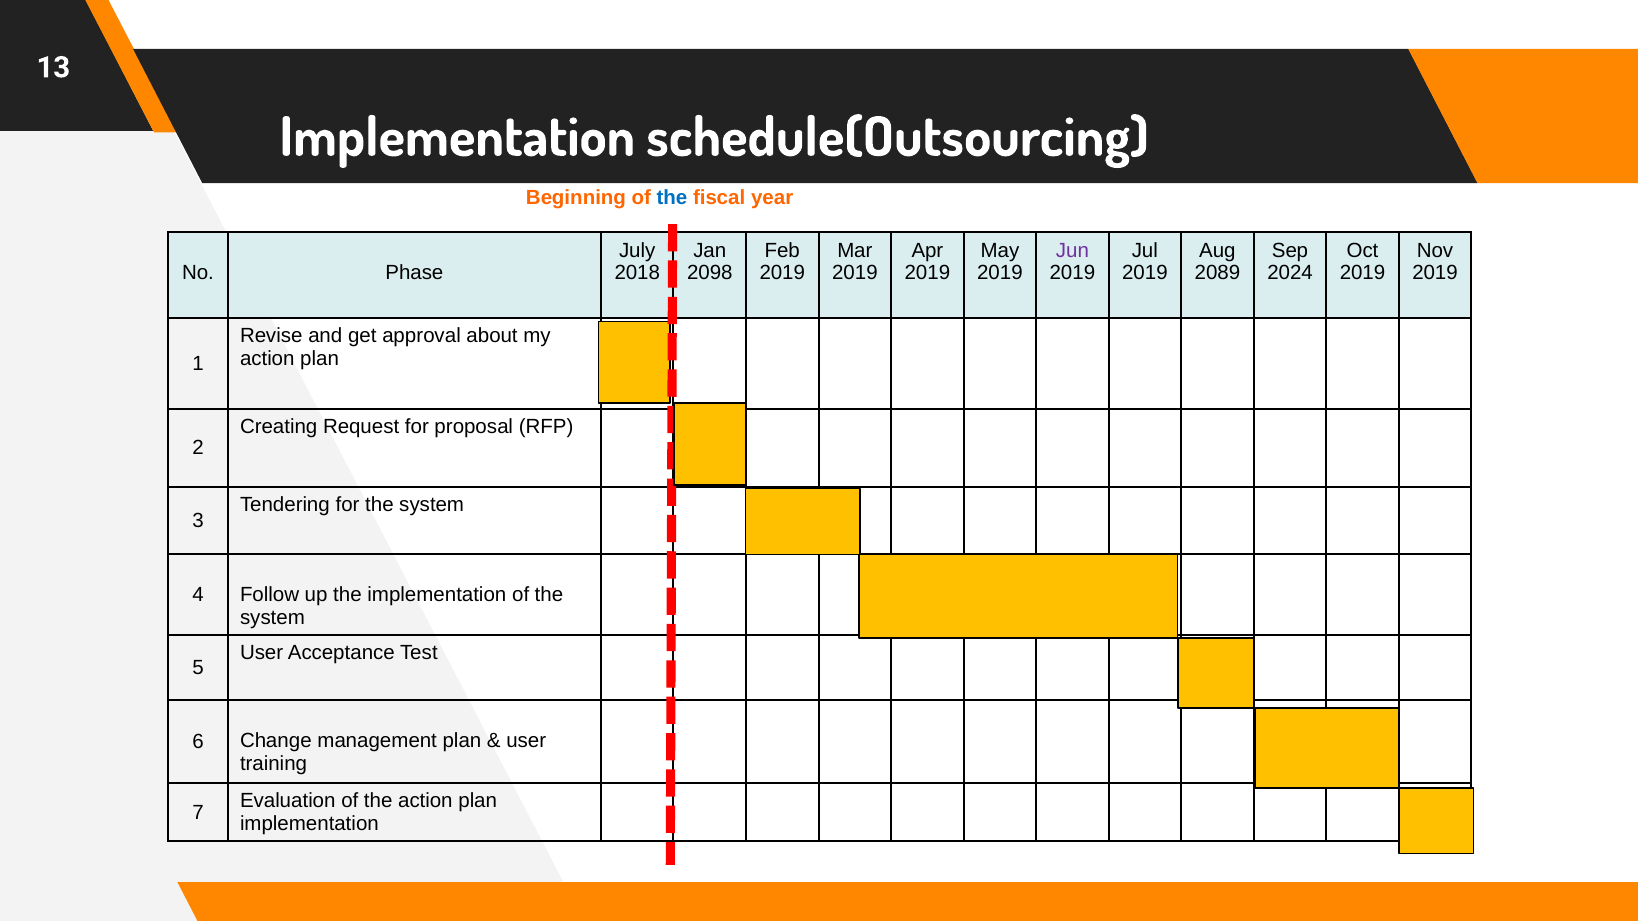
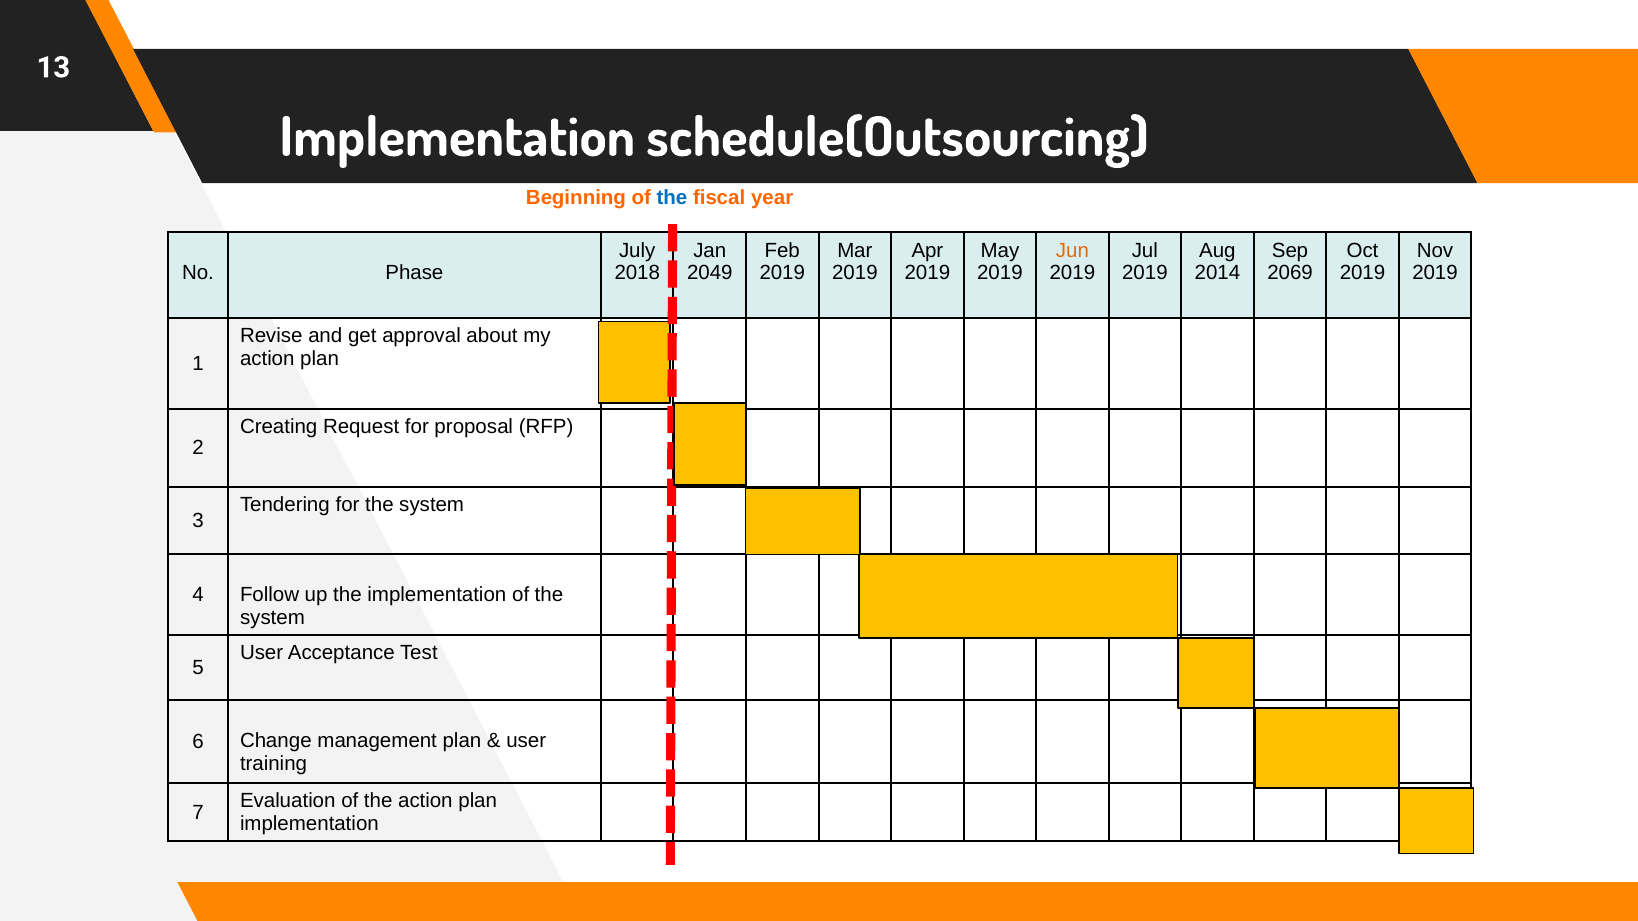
Jun colour: purple -> orange
2098: 2098 -> 2049
2089: 2089 -> 2014
2024: 2024 -> 2069
